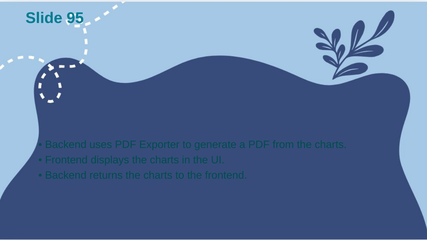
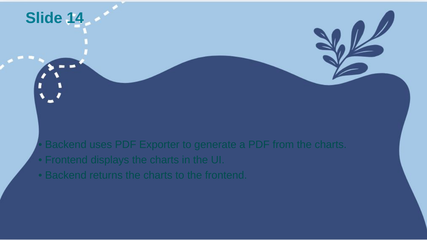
95: 95 -> 14
